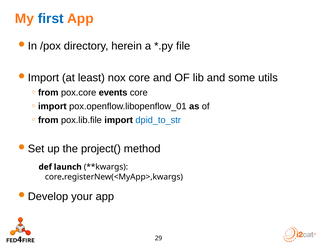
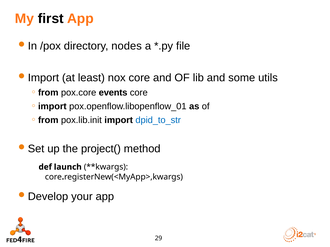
first colour: blue -> black
herein: herein -> nodes
pox.lib.file: pox.lib.file -> pox.lib.init
